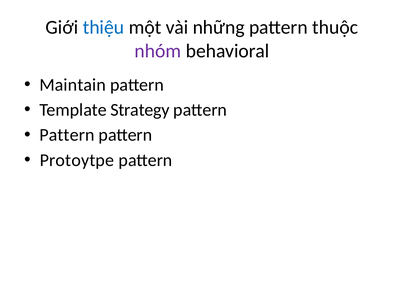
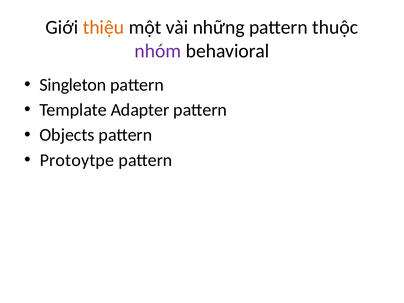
thiệu colour: blue -> orange
Maintain: Maintain -> Singleton
Strategy: Strategy -> Adapter
Pattern at (67, 135): Pattern -> Objects
